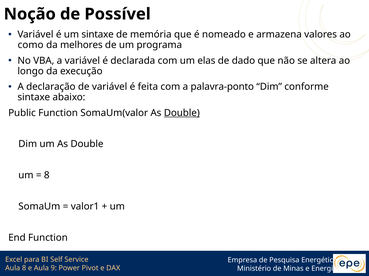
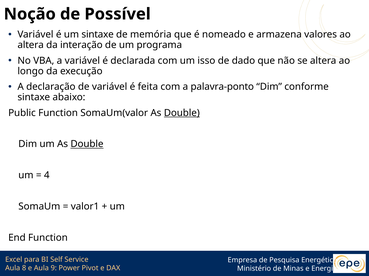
como at (31, 45): como -> altera
melhores: melhores -> interação
elas: elas -> isso
Double at (87, 144) underline: none -> present
8 at (47, 176): 8 -> 4
